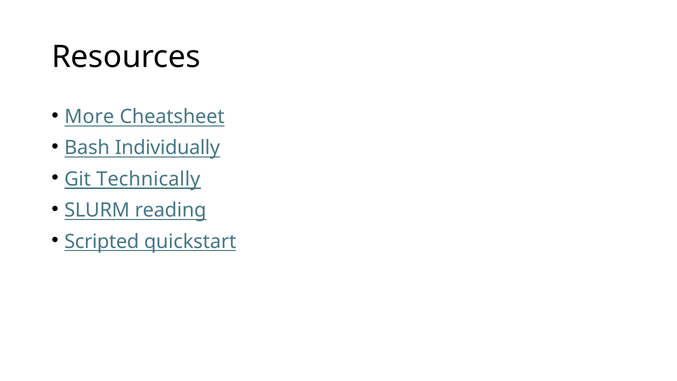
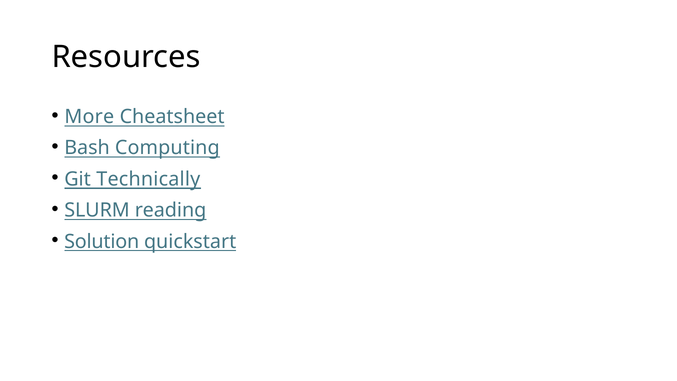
Individually: Individually -> Computing
Scripted: Scripted -> Solution
